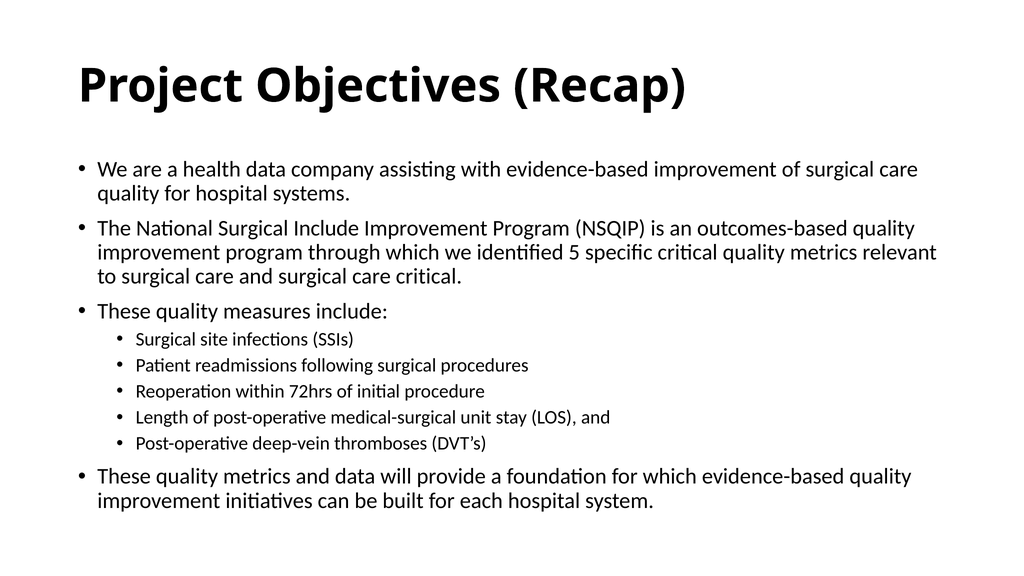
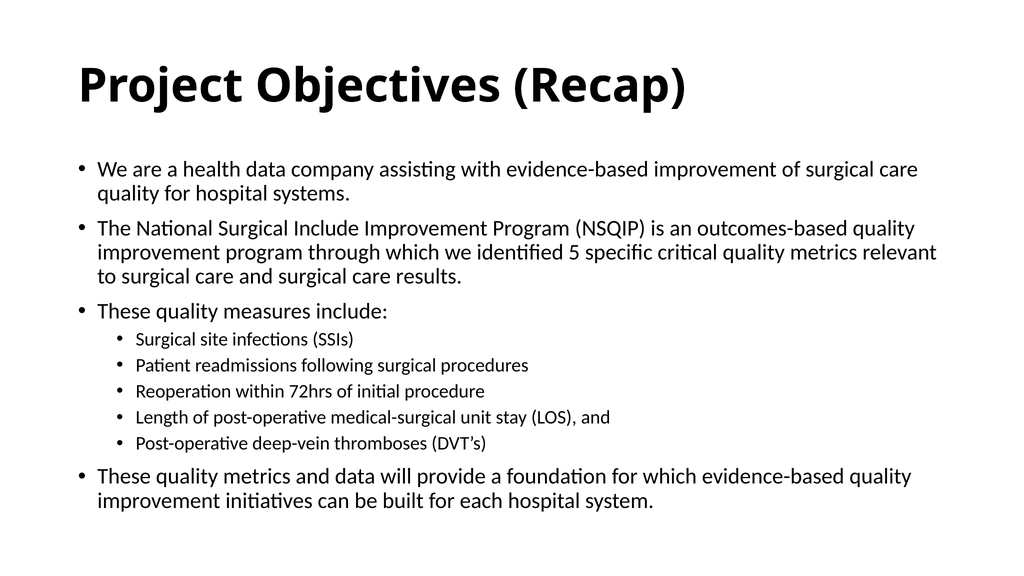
care critical: critical -> results
